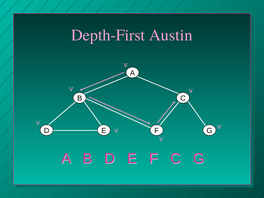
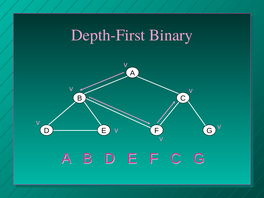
Austin: Austin -> Binary
